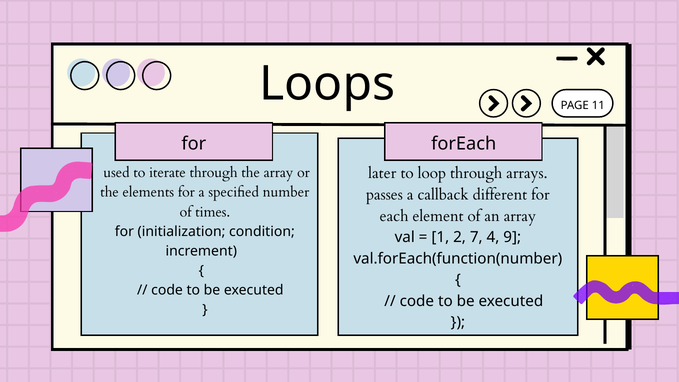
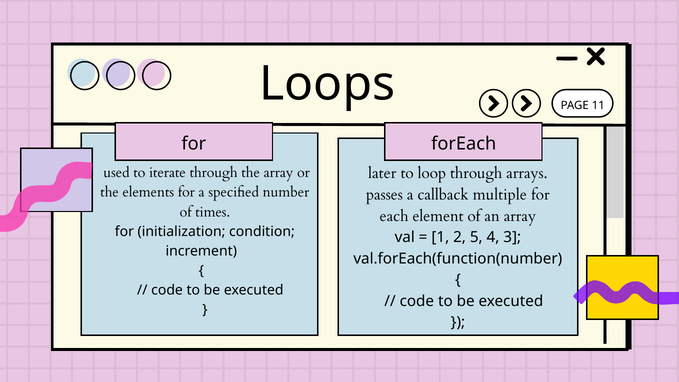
different: different -> multiple
7: 7 -> 5
9: 9 -> 3
